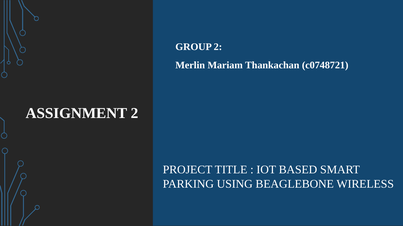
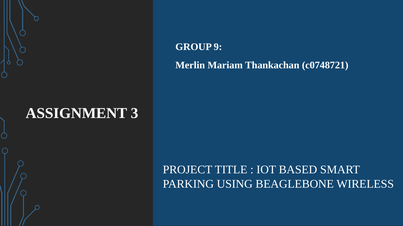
GROUP 2: 2 -> 9
ASSIGNMENT 2: 2 -> 3
